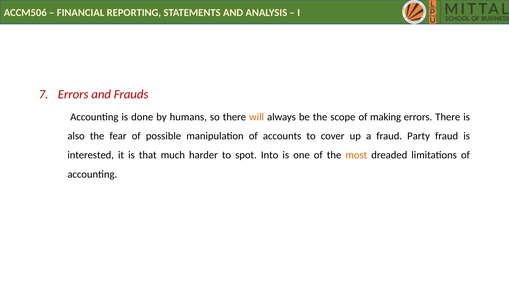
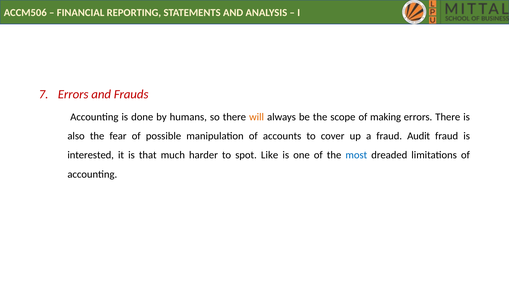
Party: Party -> Audit
Into: Into -> Like
most colour: orange -> blue
